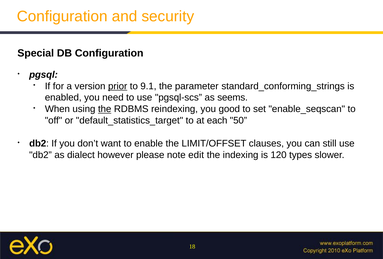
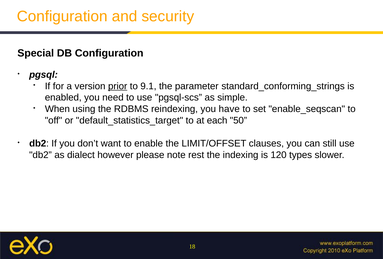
seems: seems -> simple
the at (105, 109) underline: present -> none
good: good -> have
edit: edit -> rest
